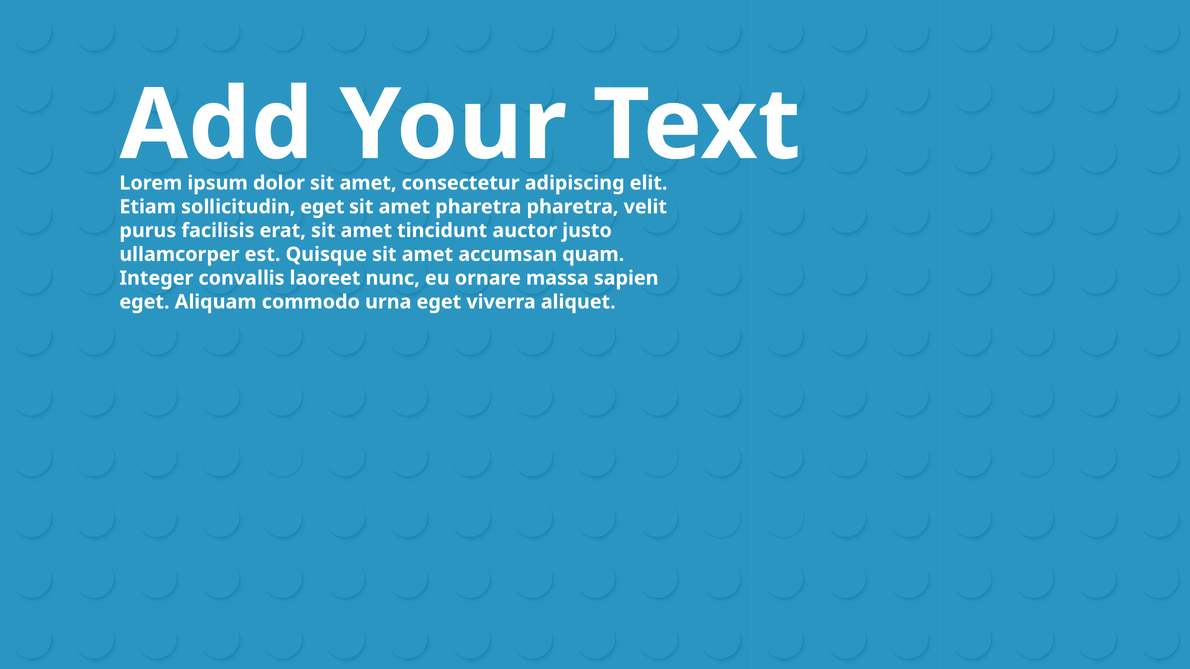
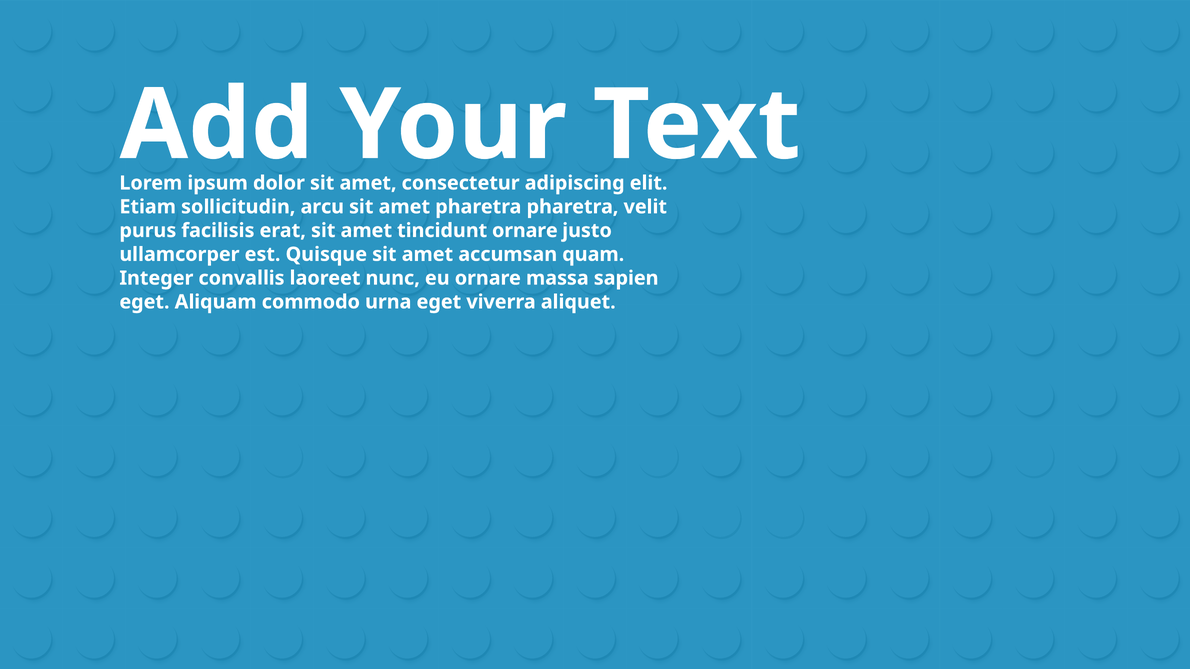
sollicitudin eget: eget -> arcu
tincidunt auctor: auctor -> ornare
